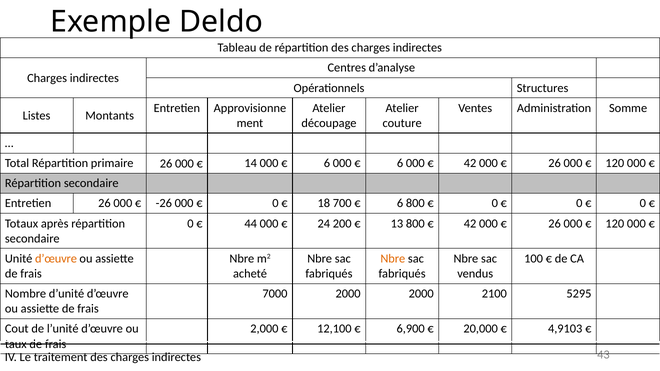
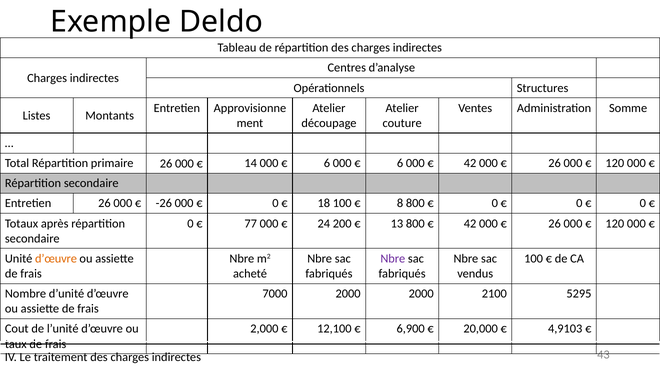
18 700: 700 -> 100
6 at (400, 204): 6 -> 8
44: 44 -> 77
Nbre at (393, 259) colour: orange -> purple
